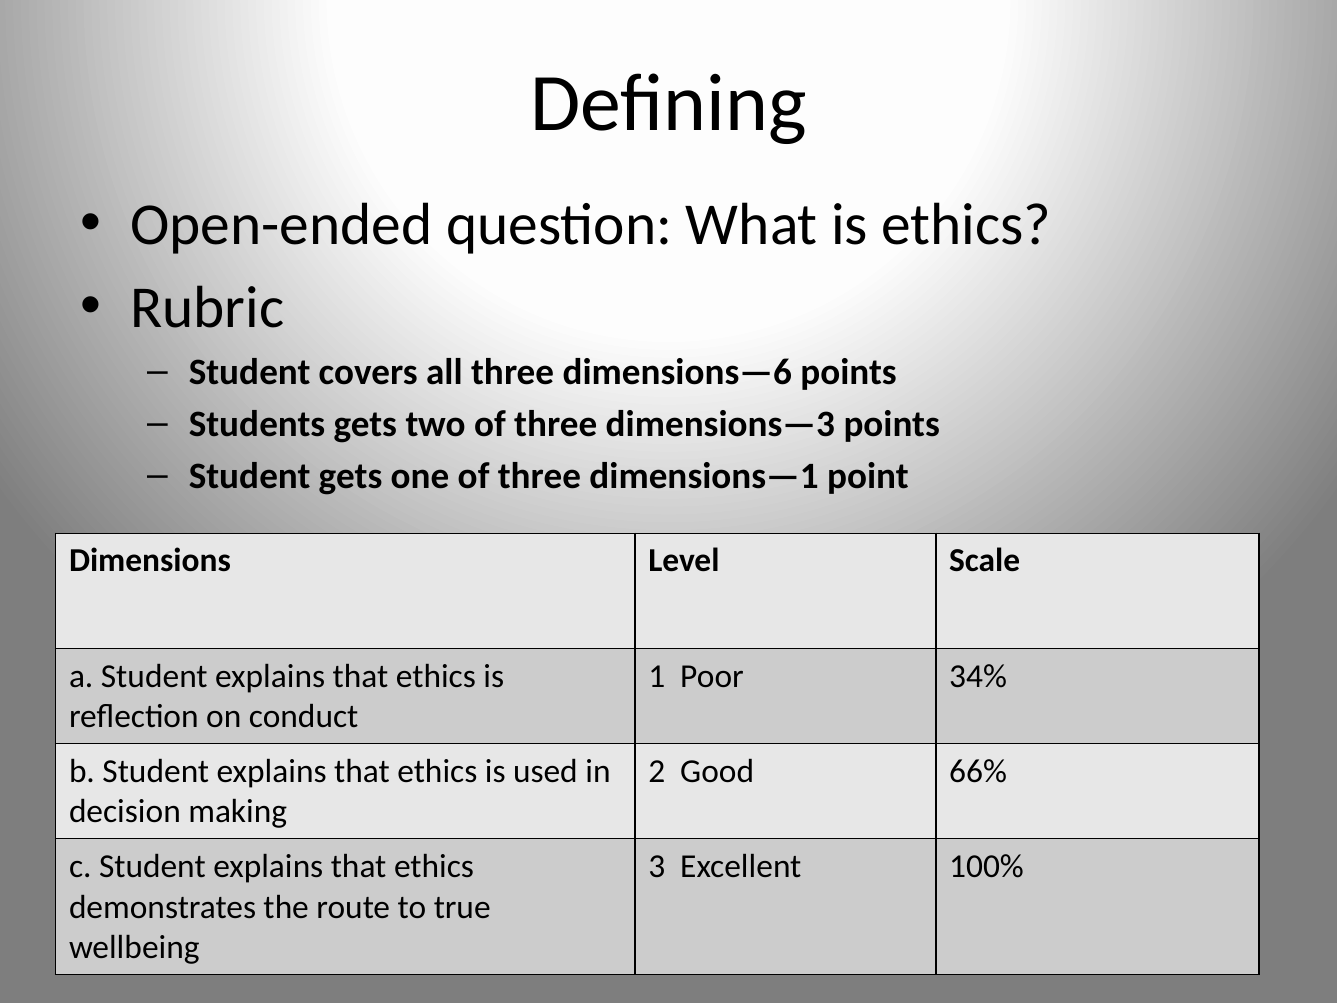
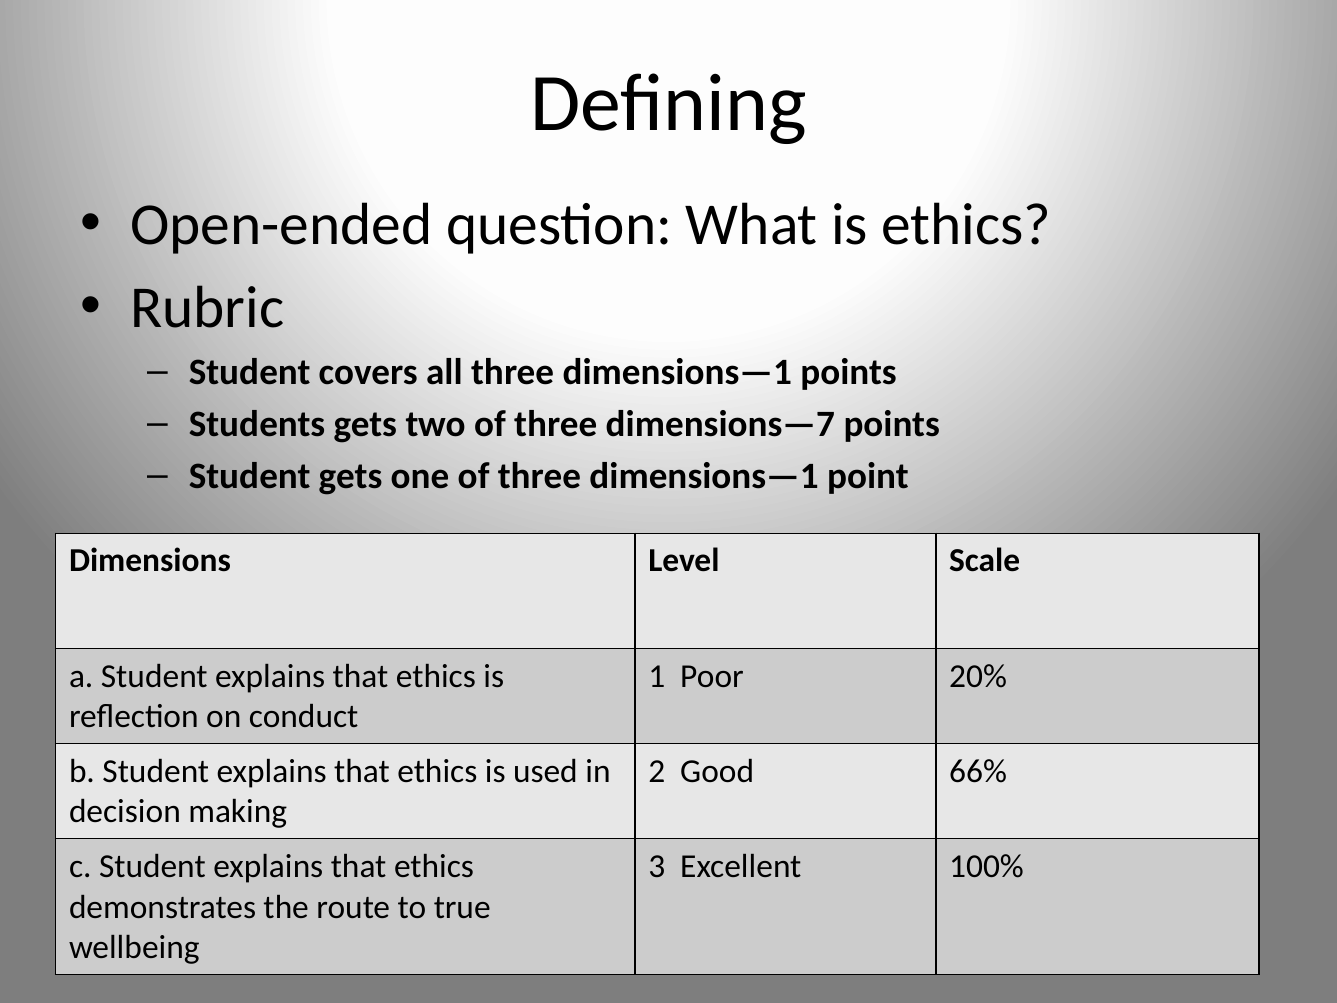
all three dimensions—6: dimensions—6 -> dimensions—1
dimensions—3: dimensions—3 -> dimensions—7
34%: 34% -> 20%
